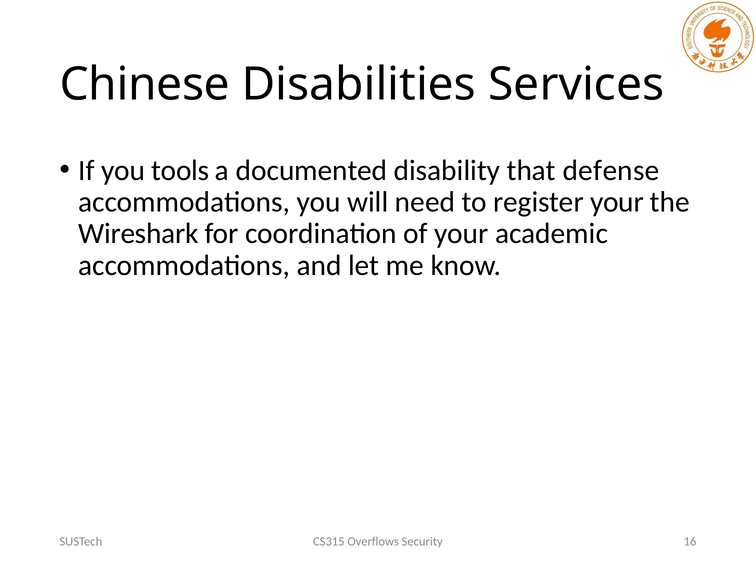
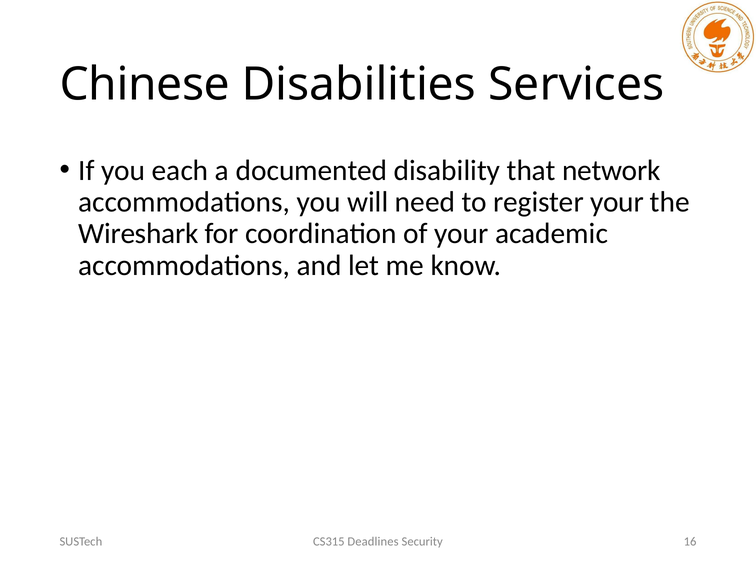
tools: tools -> each
defense: defense -> network
Overflows: Overflows -> Deadlines
